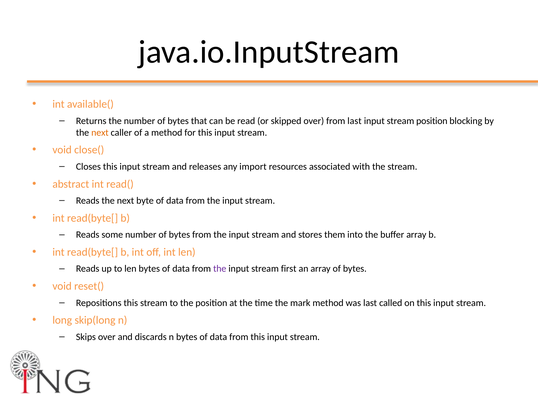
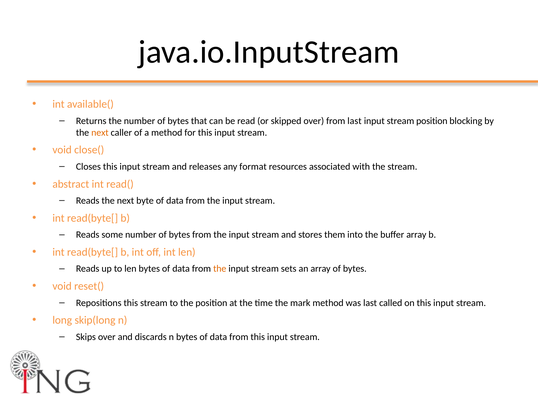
import: import -> format
the at (220, 269) colour: purple -> orange
first: first -> sets
